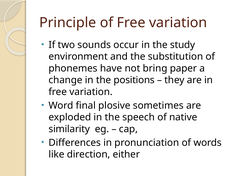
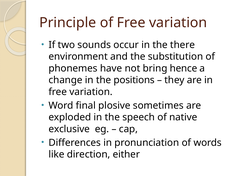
study: study -> there
paper: paper -> hence
similarity: similarity -> exclusive
